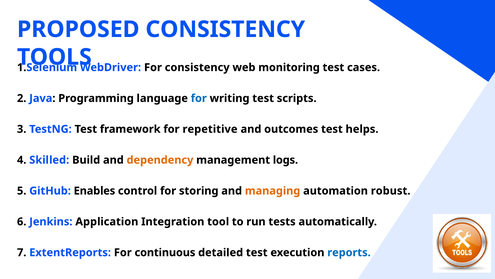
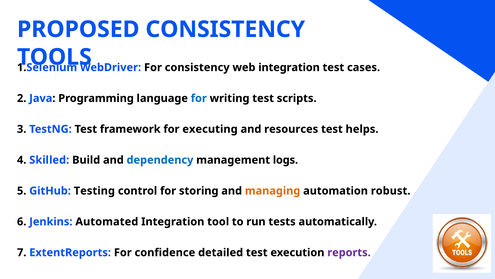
web monitoring: monitoring -> integration
repetitive: repetitive -> executing
outcomes: outcomes -> resources
dependency colour: orange -> blue
Enables: Enables -> Testing
Application: Application -> Automated
continuous: continuous -> confidence
reports colour: blue -> purple
